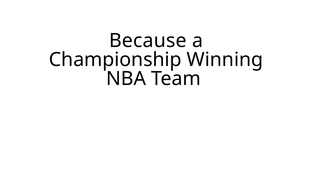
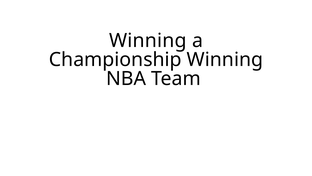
Because at (148, 41): Because -> Winning
